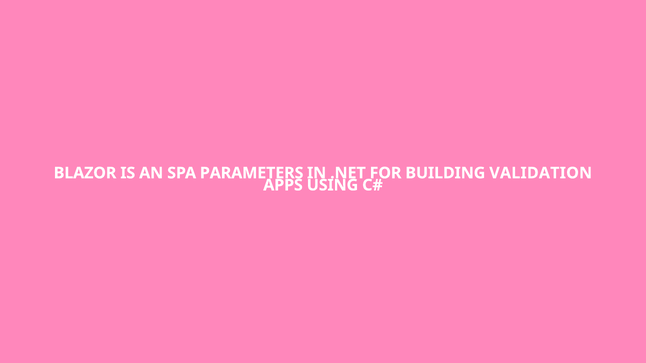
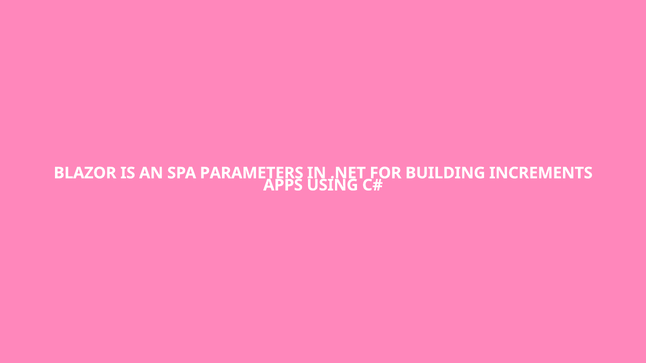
VALIDATION: VALIDATION -> INCREMENTS
